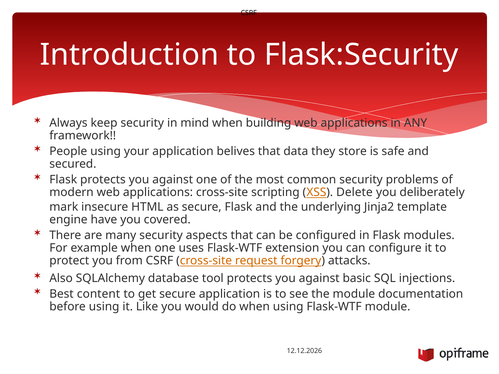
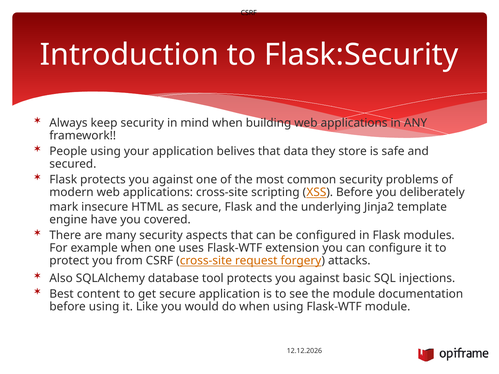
XSS Delete: Delete -> Before
